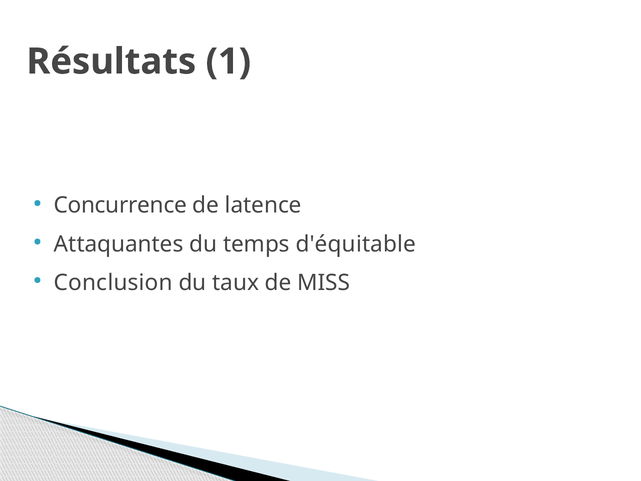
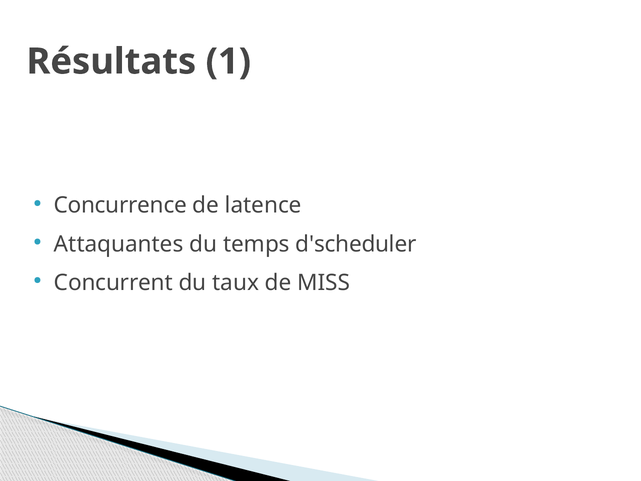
d'équitable: d'équitable -> d'scheduler
Conclusion: Conclusion -> Concurrent
